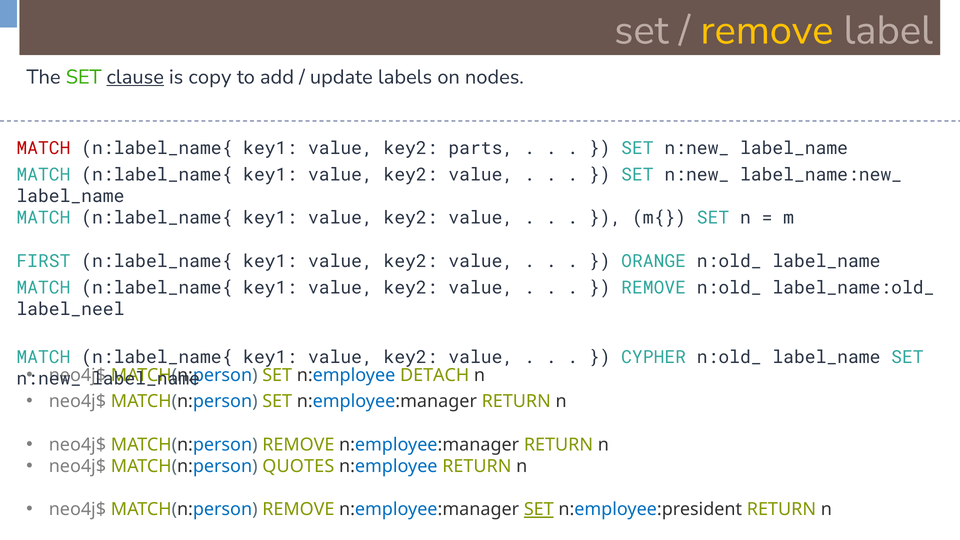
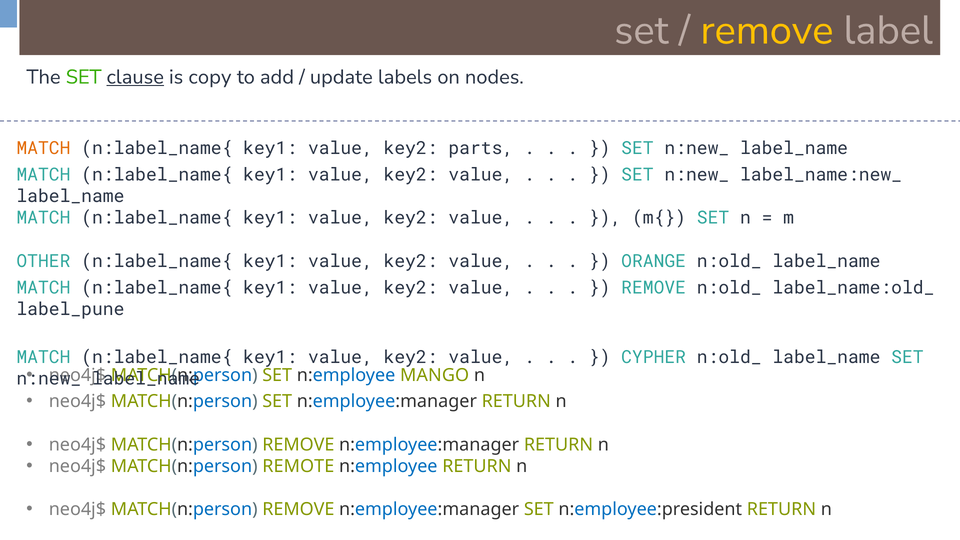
MATCH at (43, 148) colour: red -> orange
FIRST: FIRST -> OTHER
label_neel: label_neel -> label_pune
DETACH: DETACH -> MANGO
QUOTES: QUOTES -> REMOTE
SET at (539, 509) underline: present -> none
